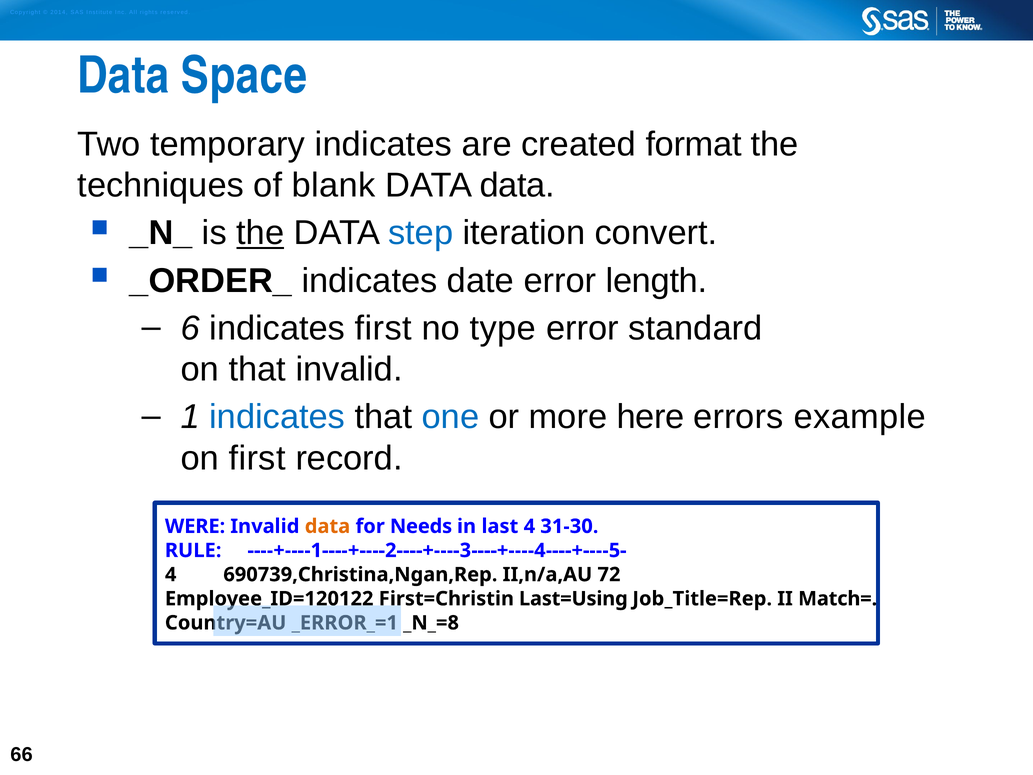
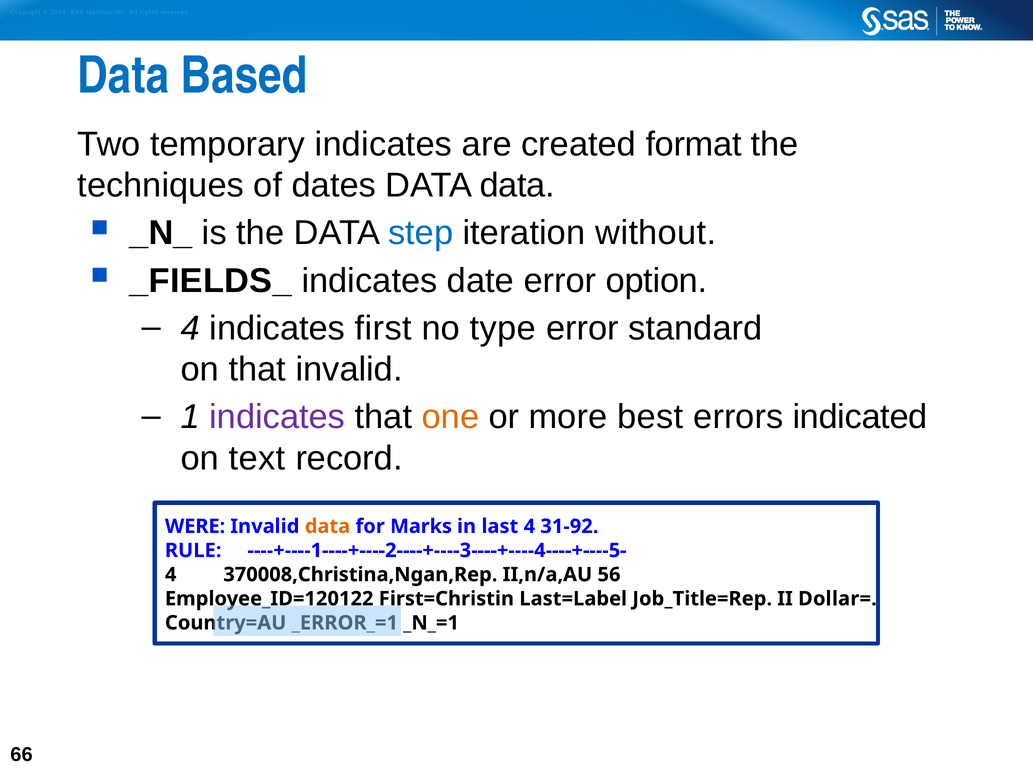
Space: Space -> Based
blank: blank -> dates
the at (260, 233) underline: present -> none
convert: convert -> without
_ORDER_: _ORDER_ -> _FIELDS_
length: length -> option
6 at (190, 328): 6 -> 4
indicates at (277, 417) colour: blue -> purple
one colour: blue -> orange
here: here -> best
example: example -> indicated
on first: first -> text
Needs: Needs -> Marks
31-30: 31-30 -> 31-92
690739,Christina,Ngan,Rep: 690739,Christina,Ngan,Rep -> 370008,Christina,Ngan,Rep
72: 72 -> 56
Last=Using: Last=Using -> Last=Label
Match=: Match= -> Dollar=
_N_=8: _N_=8 -> _N_=1
